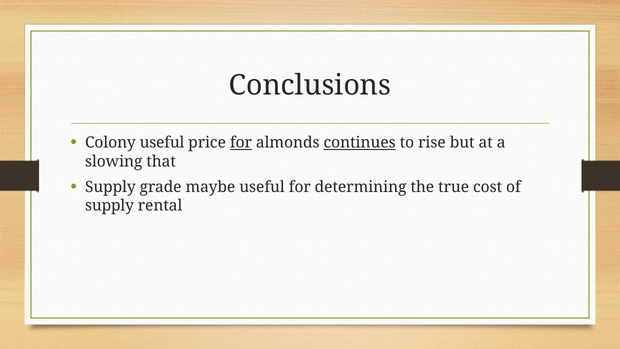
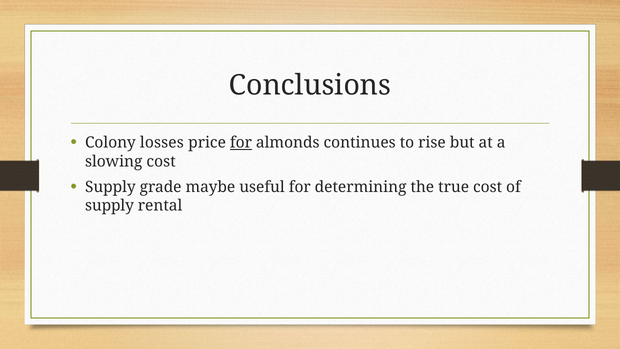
Colony useful: useful -> losses
continues underline: present -> none
slowing that: that -> cost
